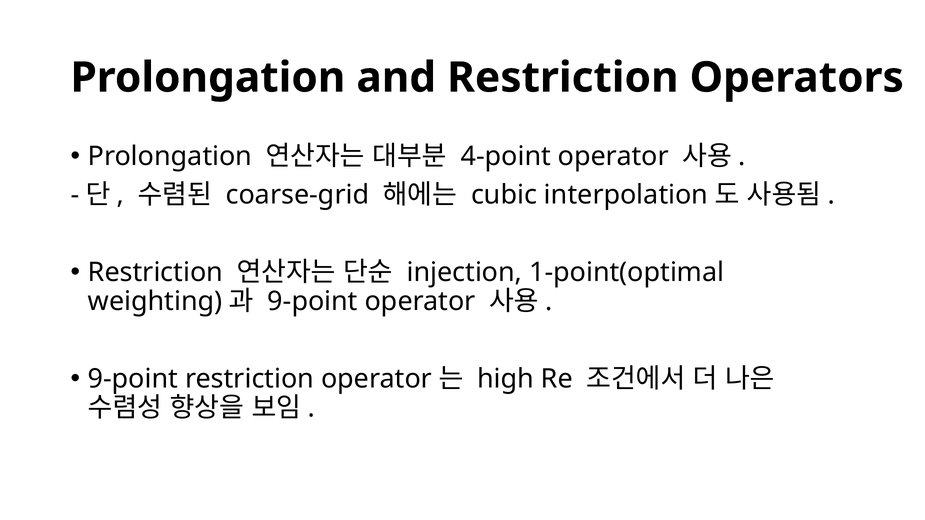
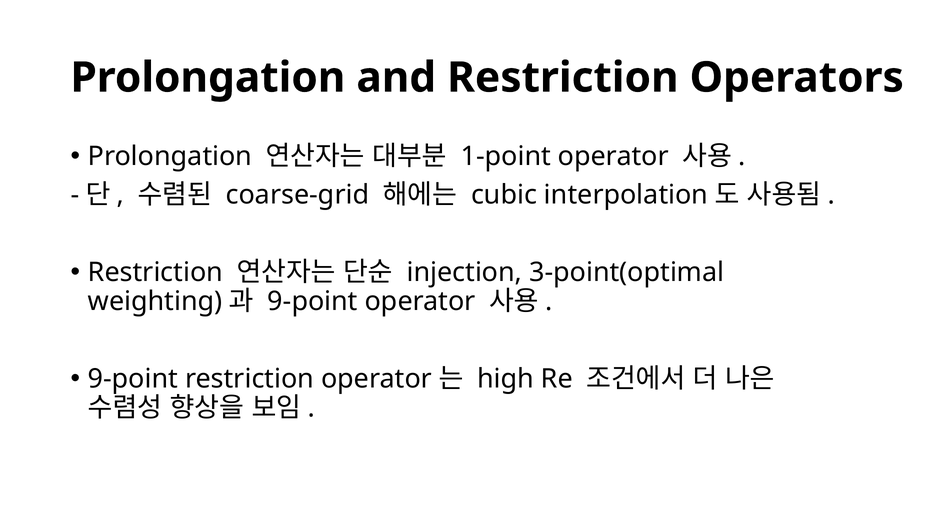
4-point: 4-point -> 1-point
1-point(optimal: 1-point(optimal -> 3-point(optimal
